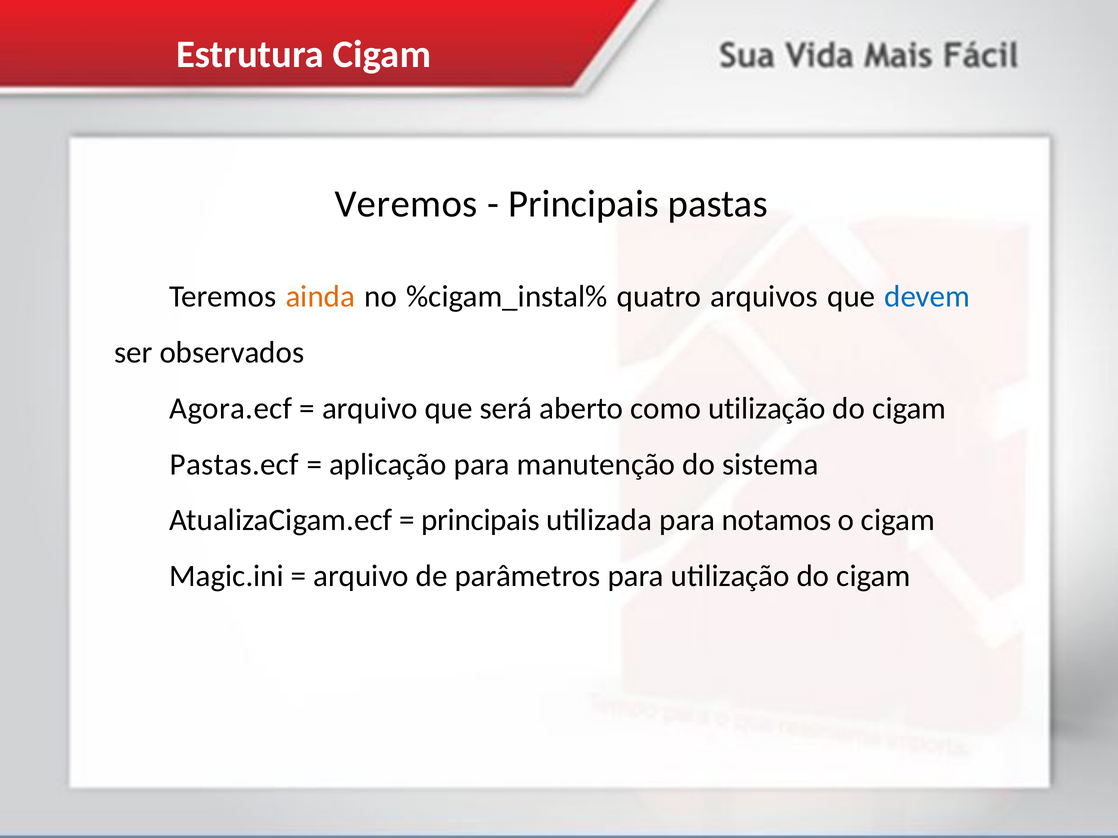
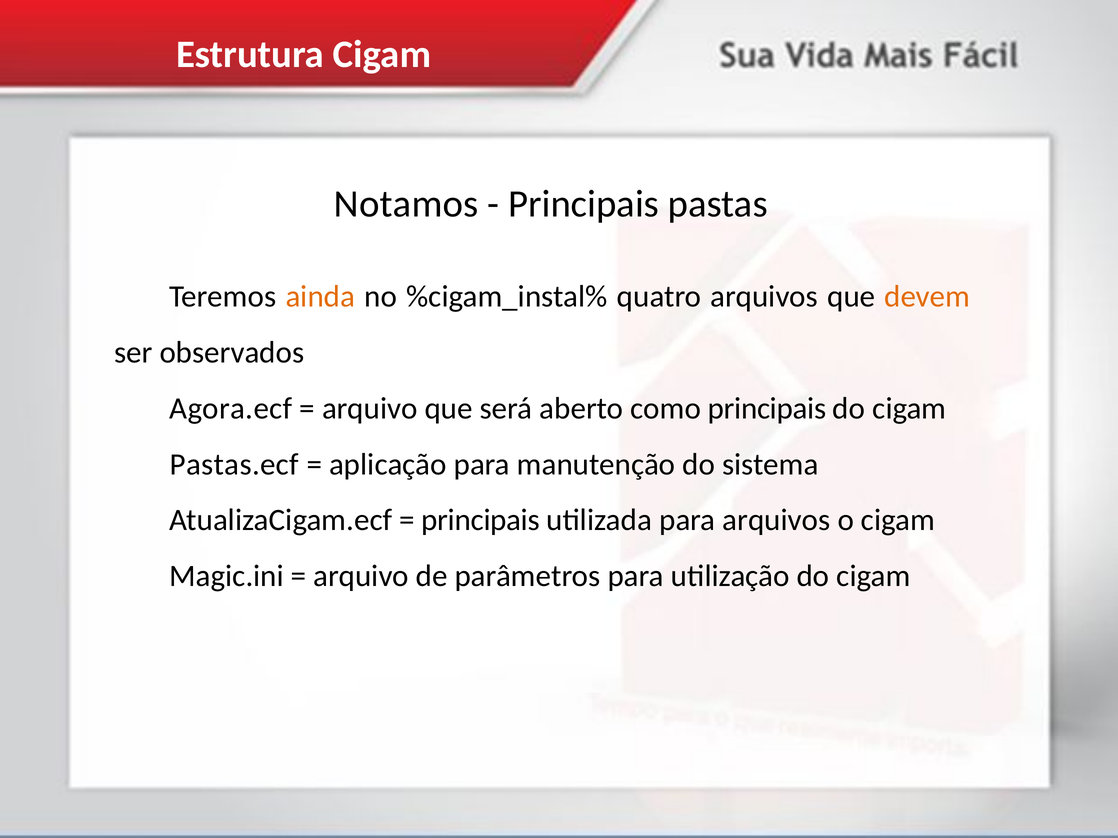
Veremos: Veremos -> Notamos
devem colour: blue -> orange
como utilização: utilização -> principais
para notamos: notamos -> arquivos
